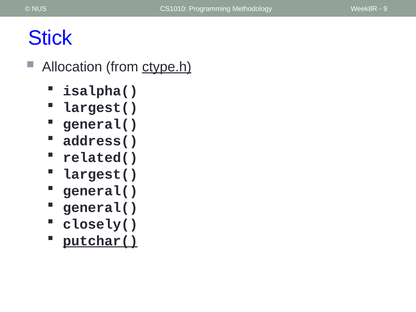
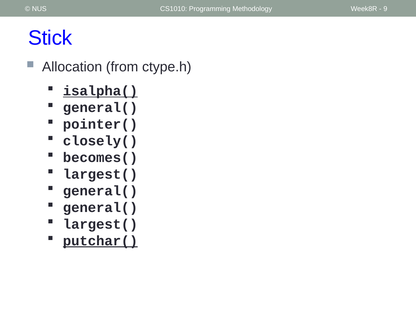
ctype.h underline: present -> none
isalpha( underline: none -> present
largest( at (100, 108): largest( -> general(
general( at (100, 124): general( -> pointer(
address(: address( -> closely(
related(: related( -> becomes(
closely( at (100, 224): closely( -> largest(
